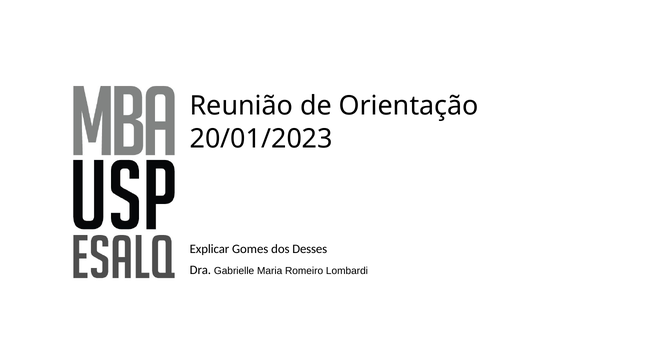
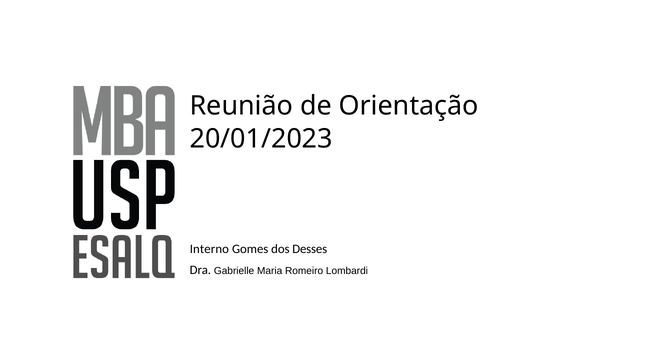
Explicar: Explicar -> Interno
